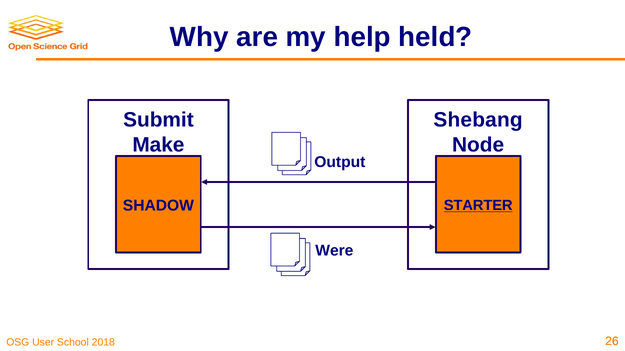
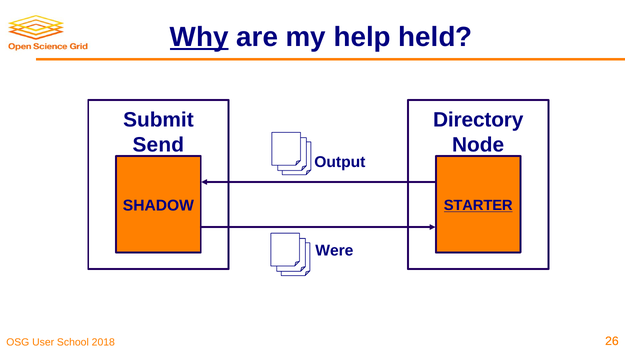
Why underline: none -> present
Shebang: Shebang -> Directory
Make: Make -> Send
